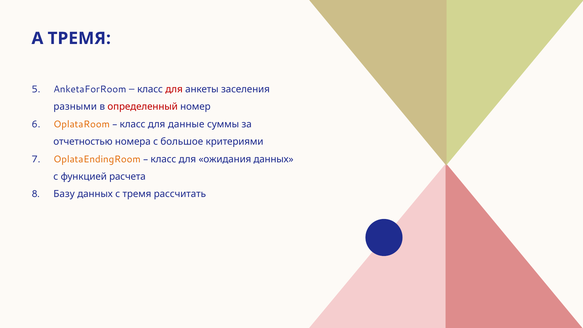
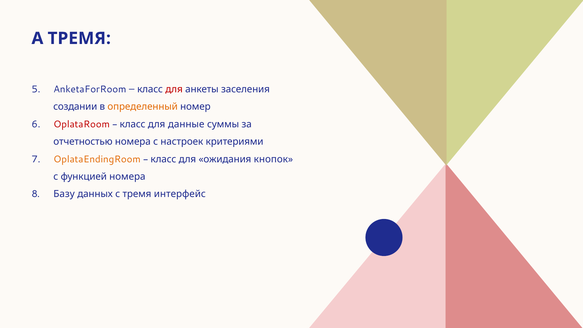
разными: разными -> создании
определенный colour: red -> orange
OplataRoom colour: orange -> red
большое: большое -> настроек
ожидания данных: данных -> кнопок
функцией расчета: расчета -> номера
рассчитать: рассчитать -> интерфейс
